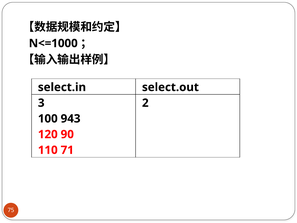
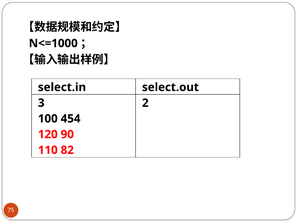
943: 943 -> 454
71: 71 -> 82
